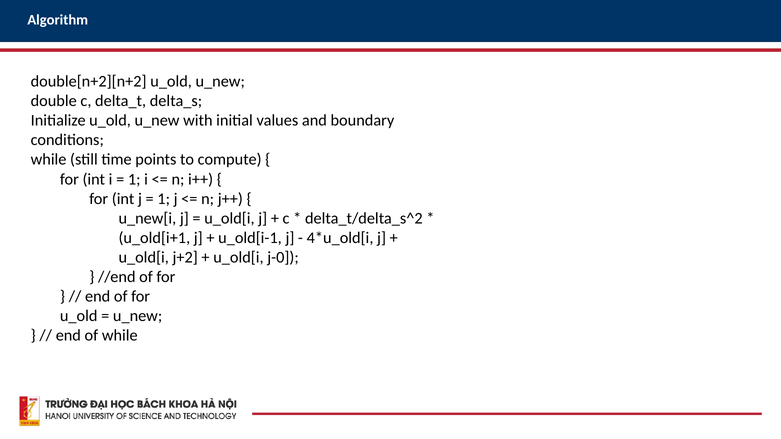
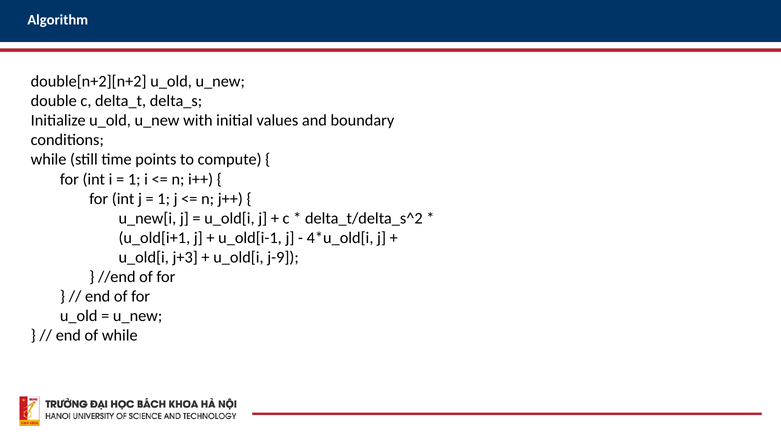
j+2: j+2 -> j+3
j-0: j-0 -> j-9
